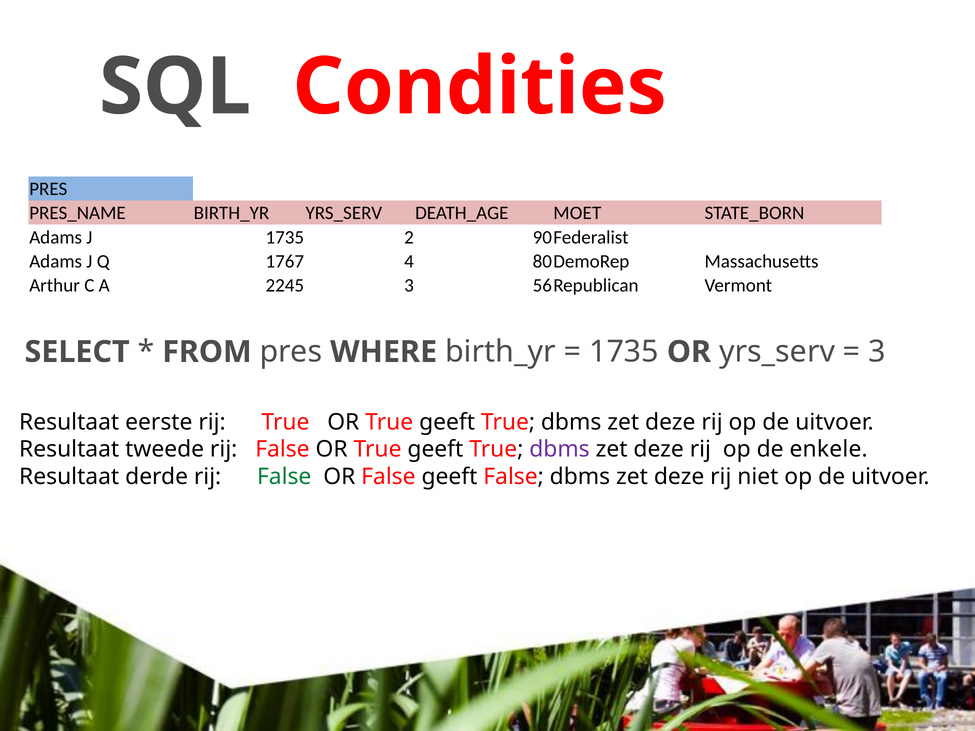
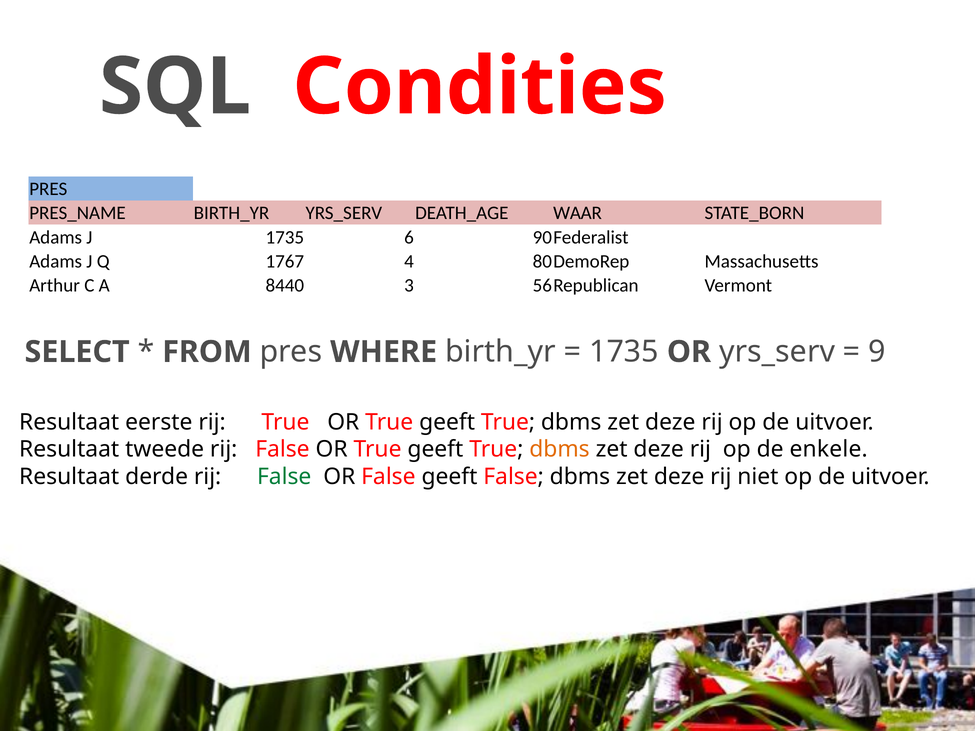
MOET: MOET -> WAAR
2: 2 -> 6
2245: 2245 -> 8440
3 at (877, 352): 3 -> 9
dbms at (559, 450) colour: purple -> orange
